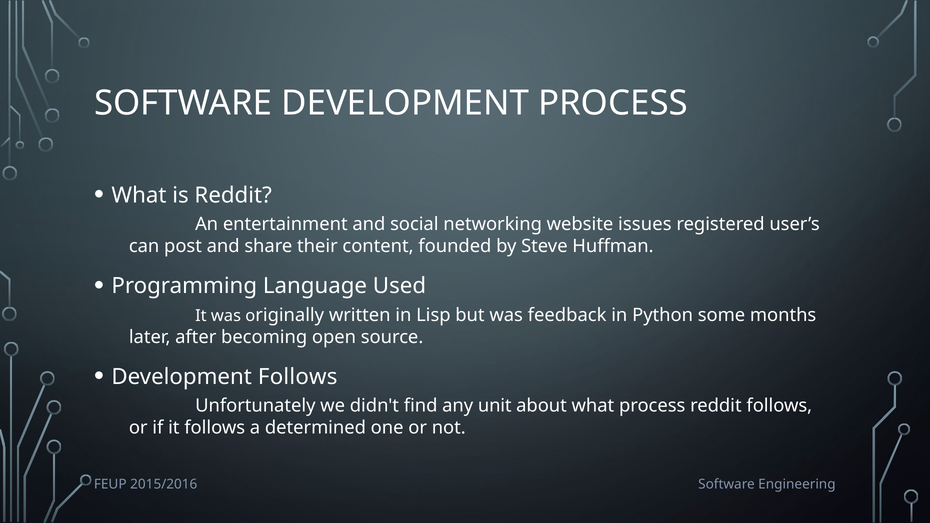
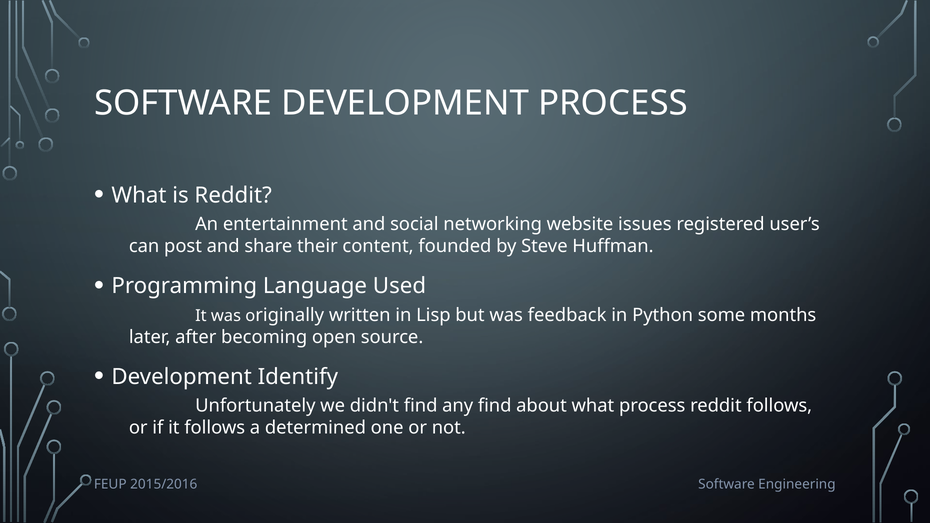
Development Follows: Follows -> Identify
any unit: unit -> find
